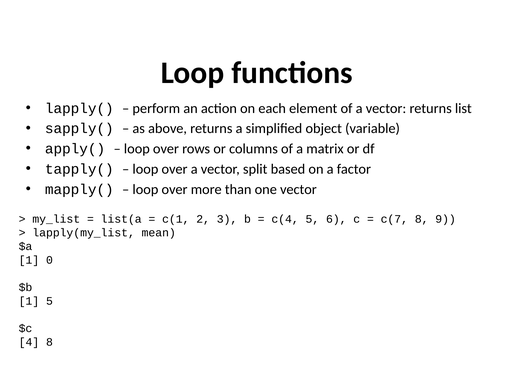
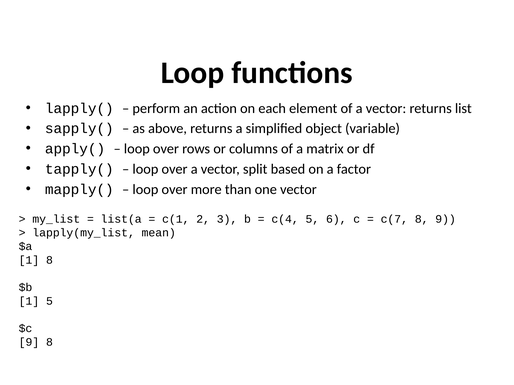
1 0: 0 -> 8
4 at (29, 343): 4 -> 9
